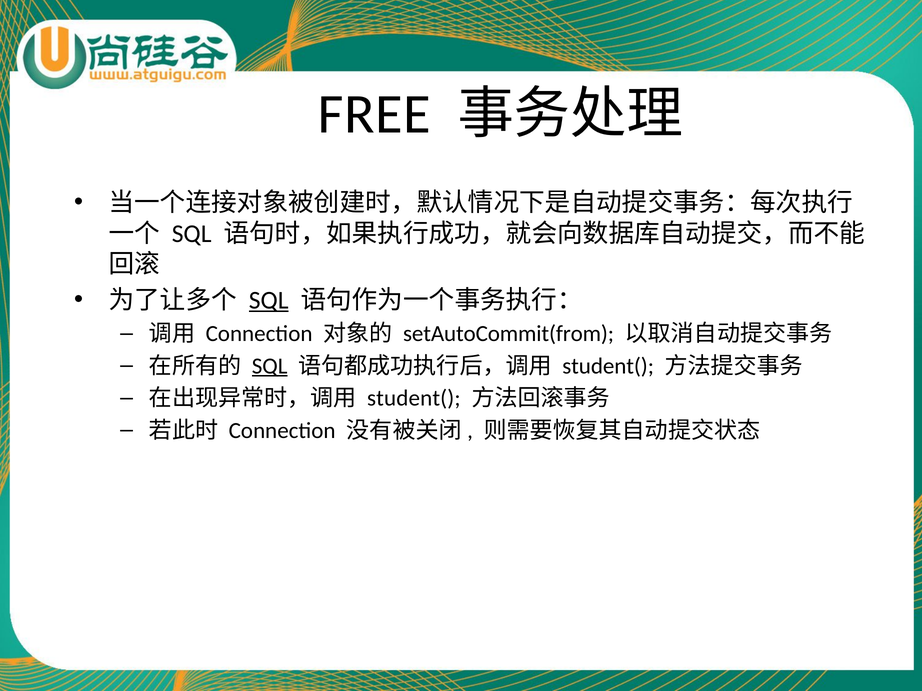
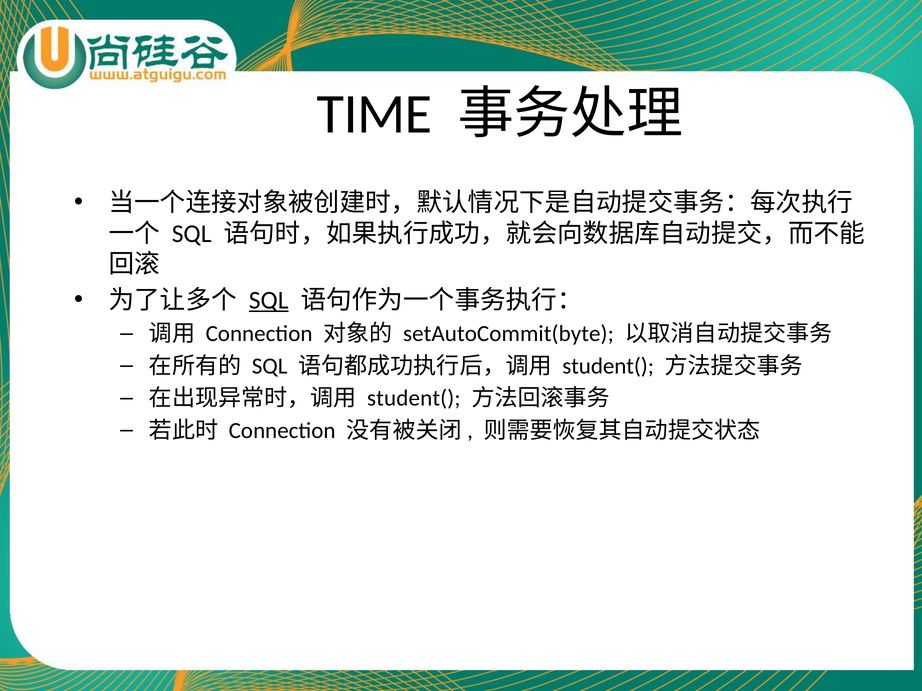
FREE: FREE -> TIME
setAutoCommit(from: setAutoCommit(from -> setAutoCommit(byte
SQL at (270, 366) underline: present -> none
